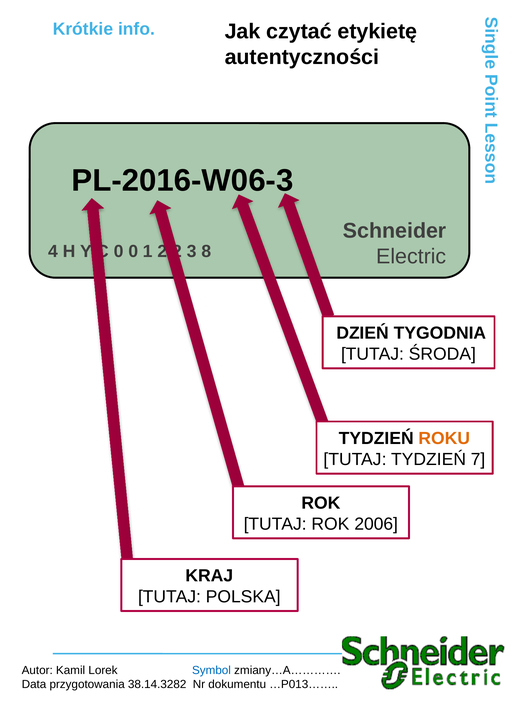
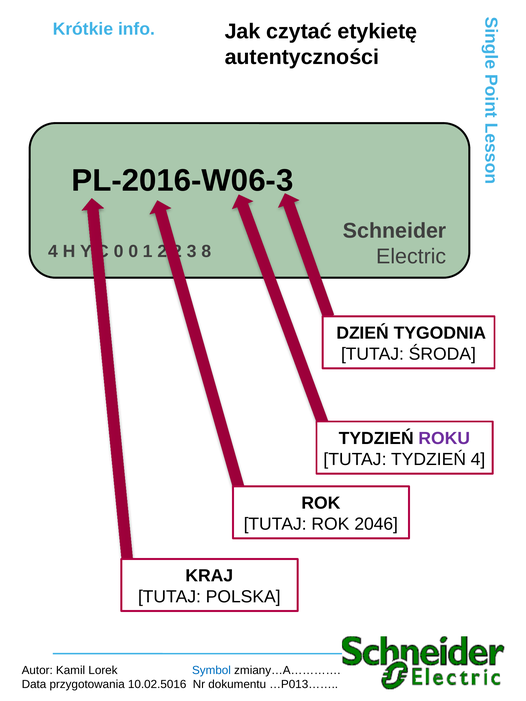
ROKU colour: orange -> purple
TYDZIEŃ 7: 7 -> 4
2006: 2006 -> 2046
38.14.3282: 38.14.3282 -> 10.02.5016
